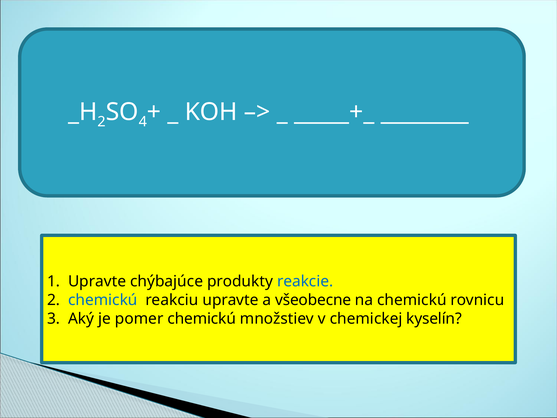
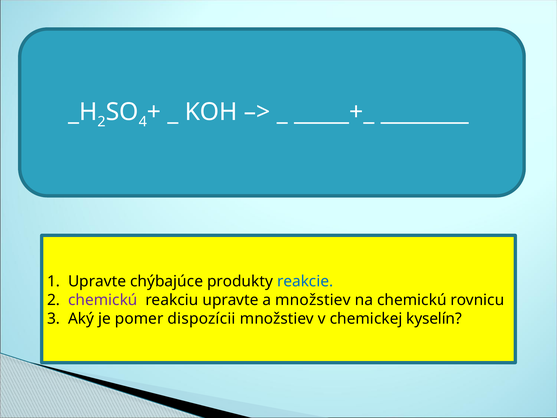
chemickú at (103, 300) colour: blue -> purple
a všeobecne: všeobecne -> množstiev
pomer chemickú: chemickú -> dispozícii
